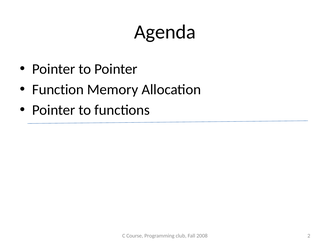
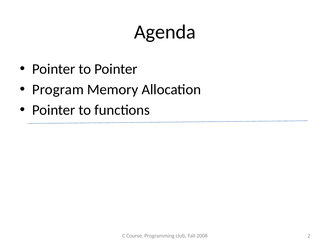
Function: Function -> Program
